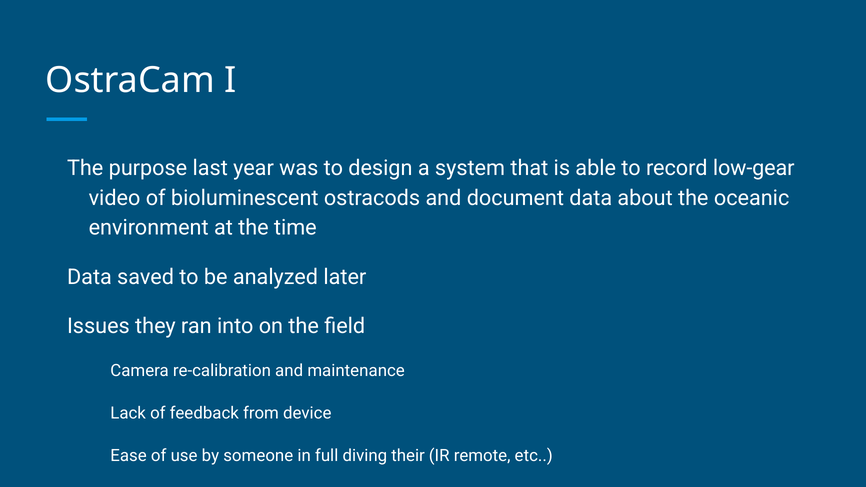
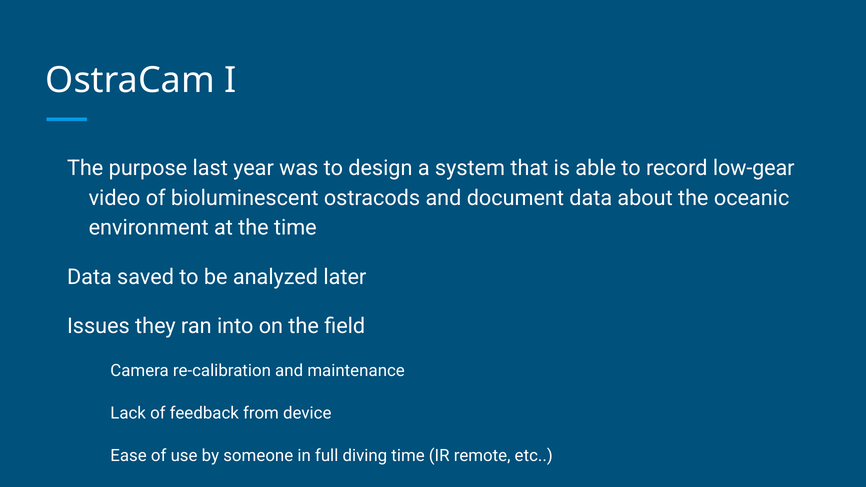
diving their: their -> time
